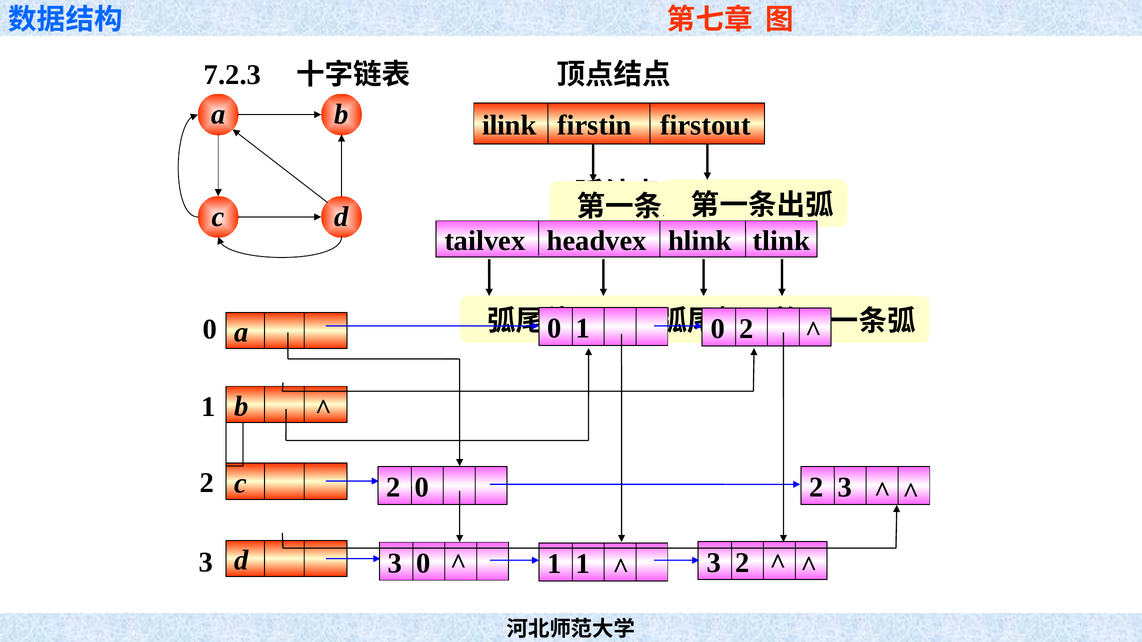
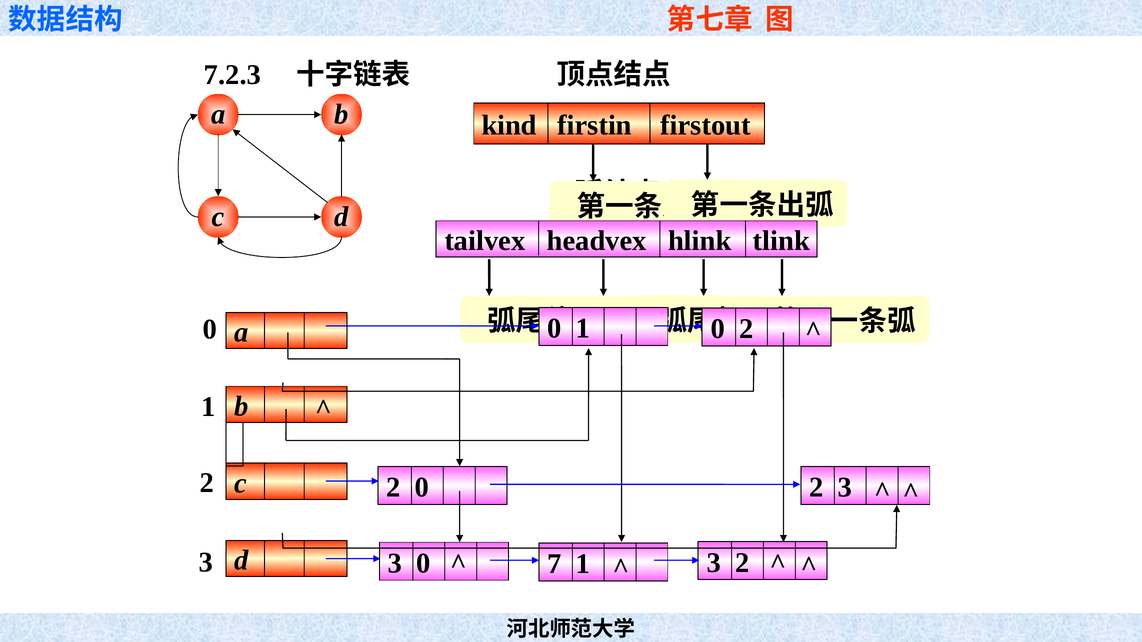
ilink: ilink -> kind
1 at (554, 564): 1 -> 7
